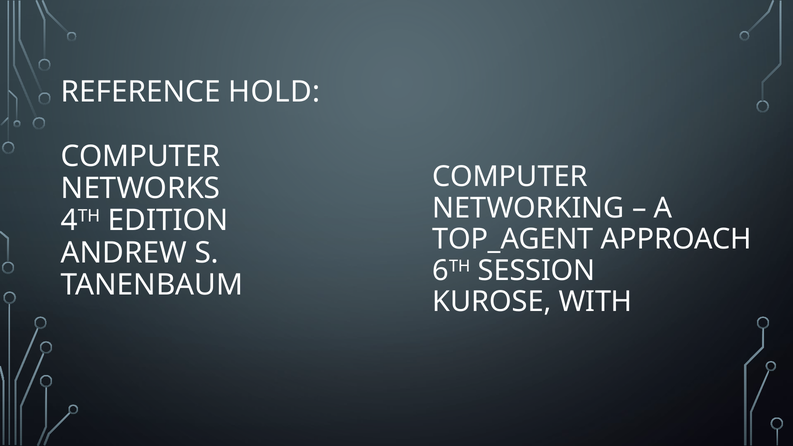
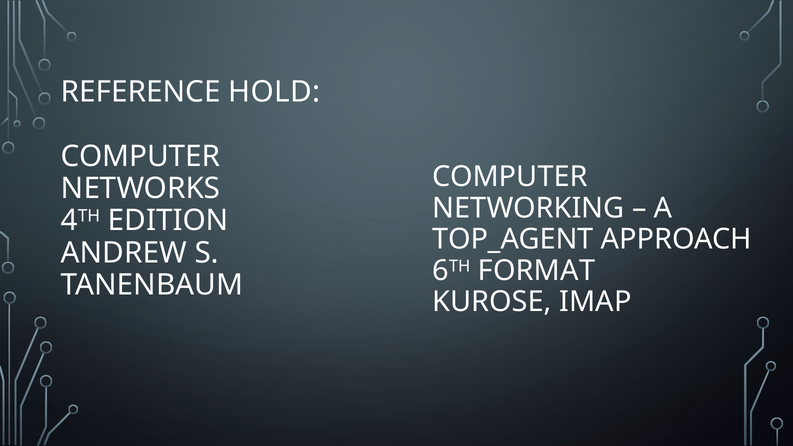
SESSION: SESSION -> FORMAT
WITH: WITH -> IMAP
